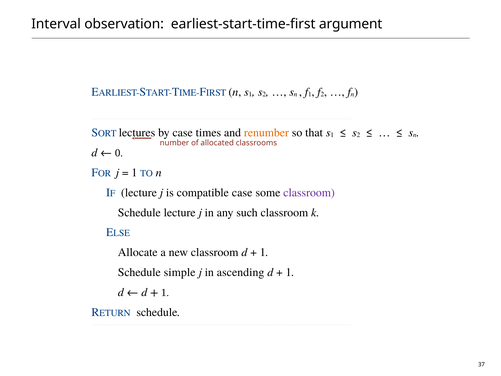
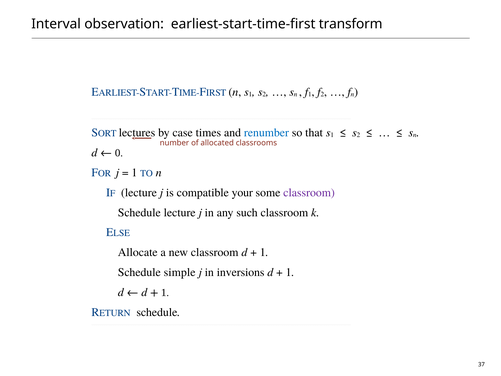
argument: argument -> transform
renumber colour: orange -> blue
compatible case: case -> your
ascending: ascending -> inversions
